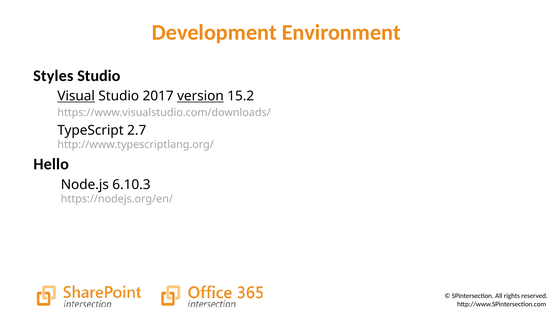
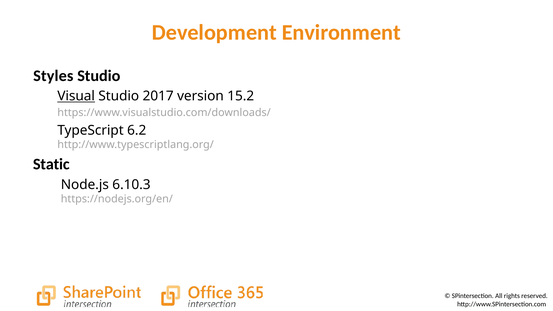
version underline: present -> none
2.7: 2.7 -> 6.2
Hello: Hello -> Static
